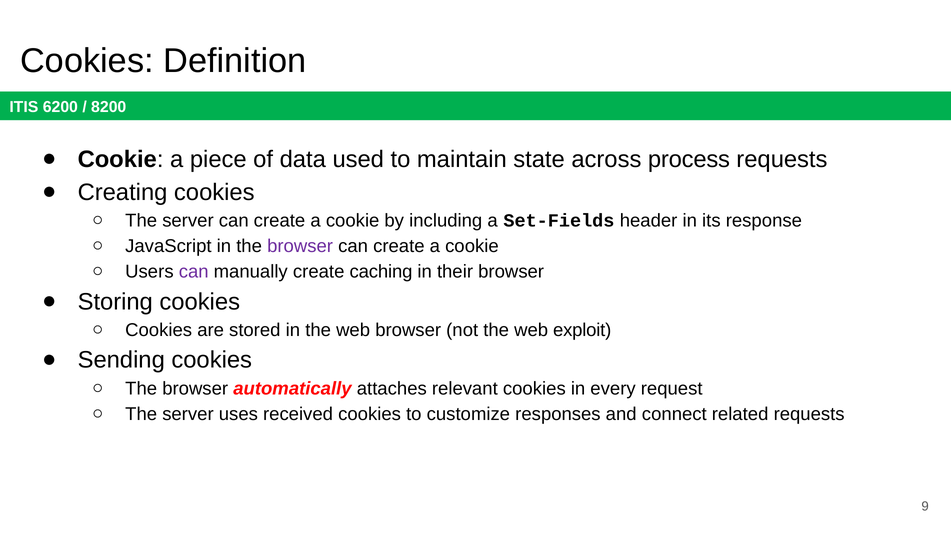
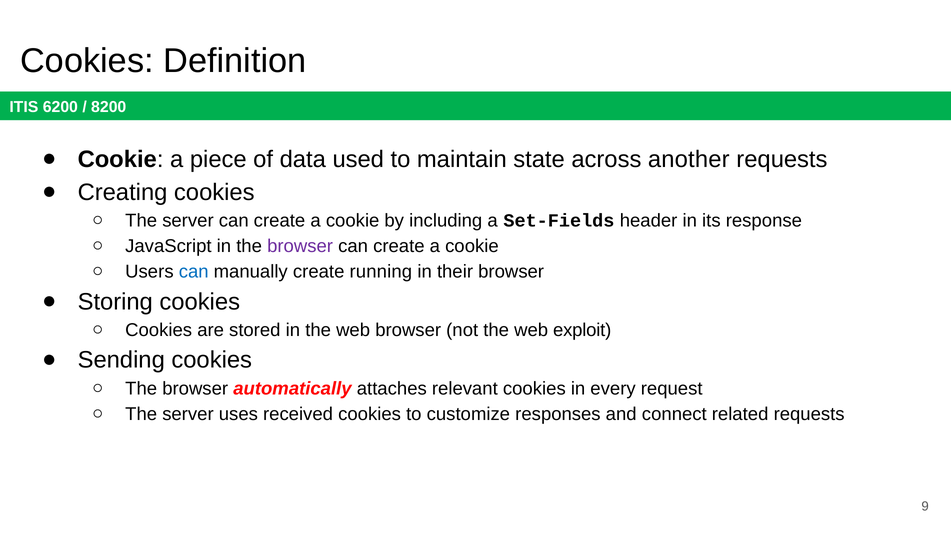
process: process -> another
can at (194, 272) colour: purple -> blue
caching: caching -> running
